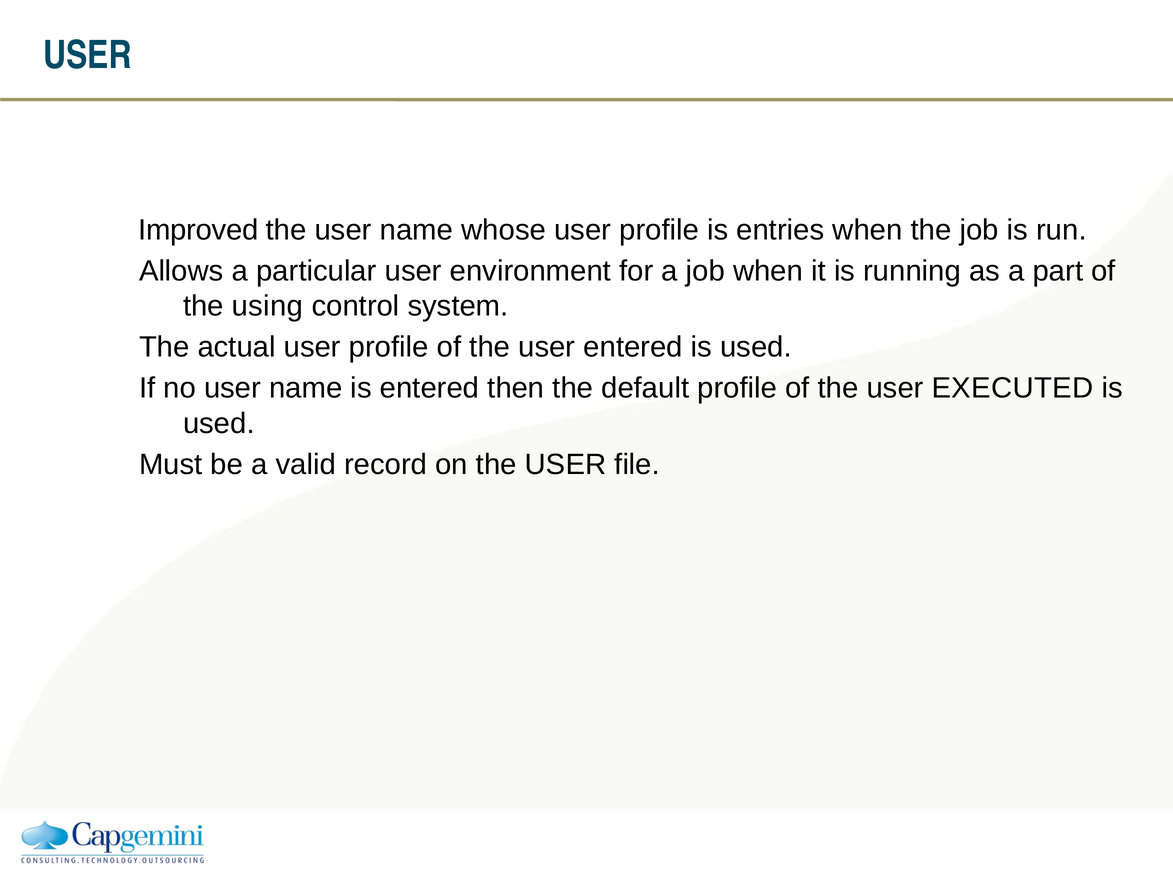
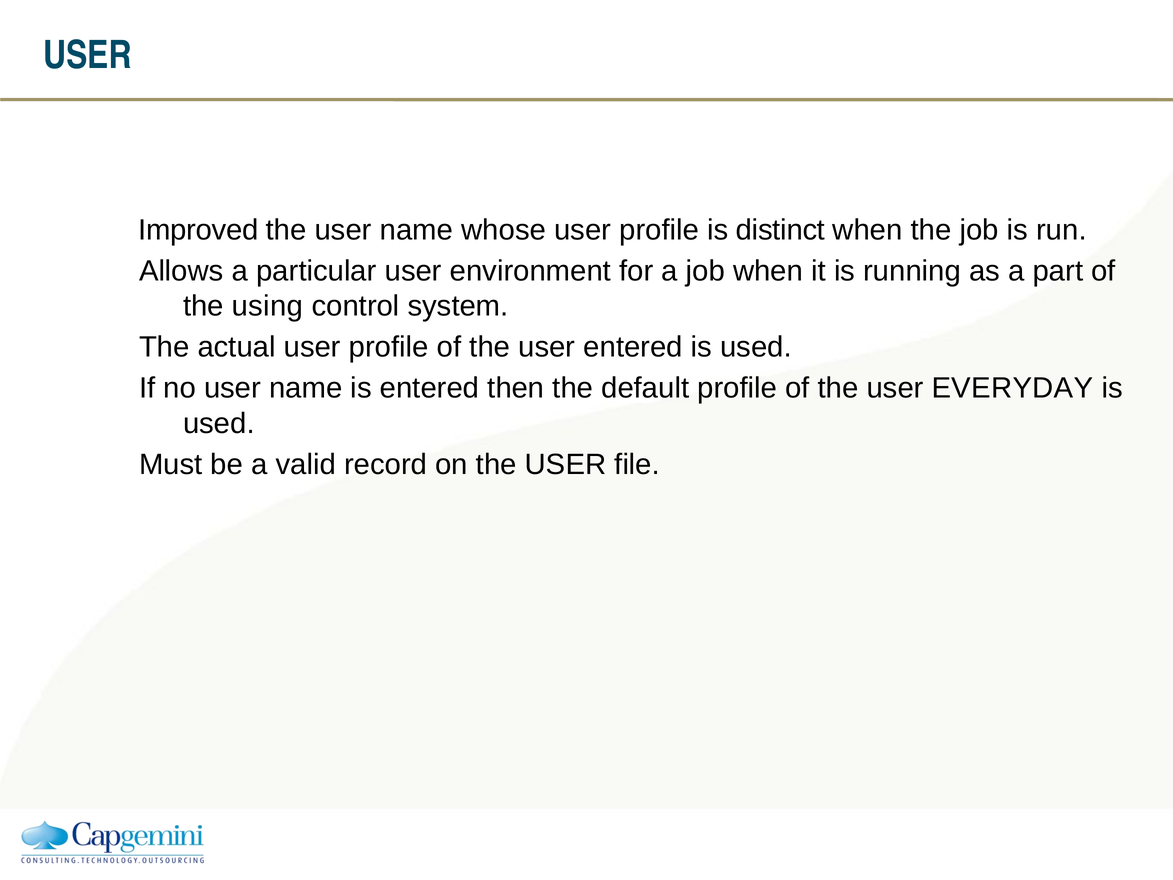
entries: entries -> distinct
EXECUTED: EXECUTED -> EVERYDAY
